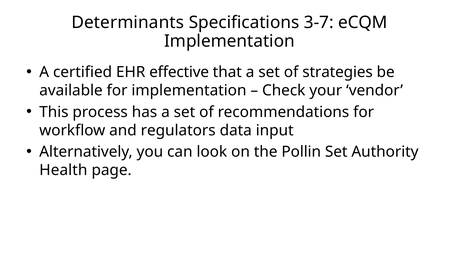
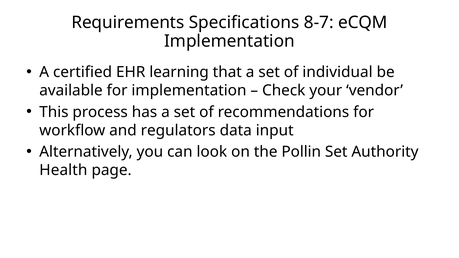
Determinants: Determinants -> Requirements
3-7: 3-7 -> 8-7
effective: effective -> learning
strategies: strategies -> individual
